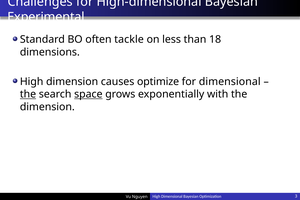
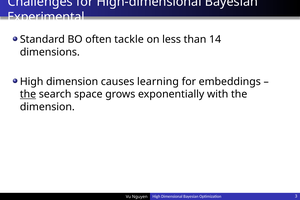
18: 18 -> 14
optimize: optimize -> learning
for dimensional: dimensional -> embeddings
space underline: present -> none
